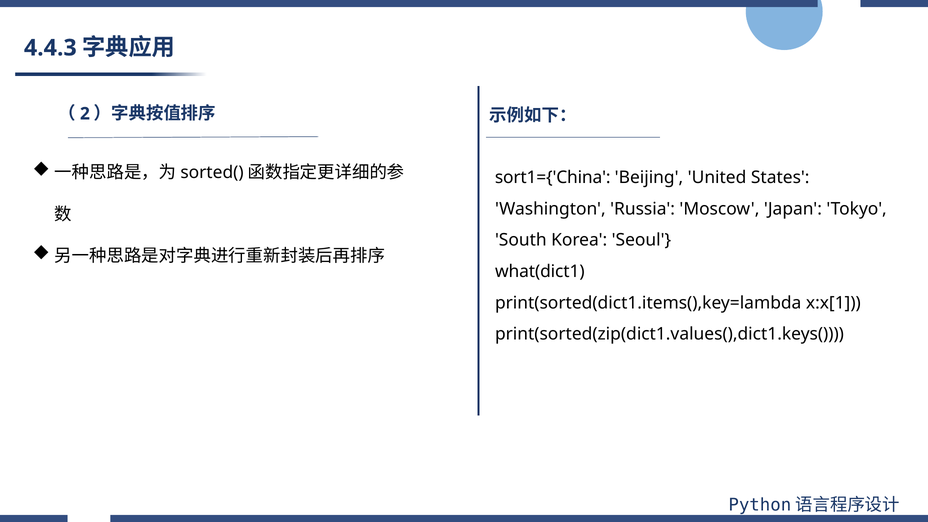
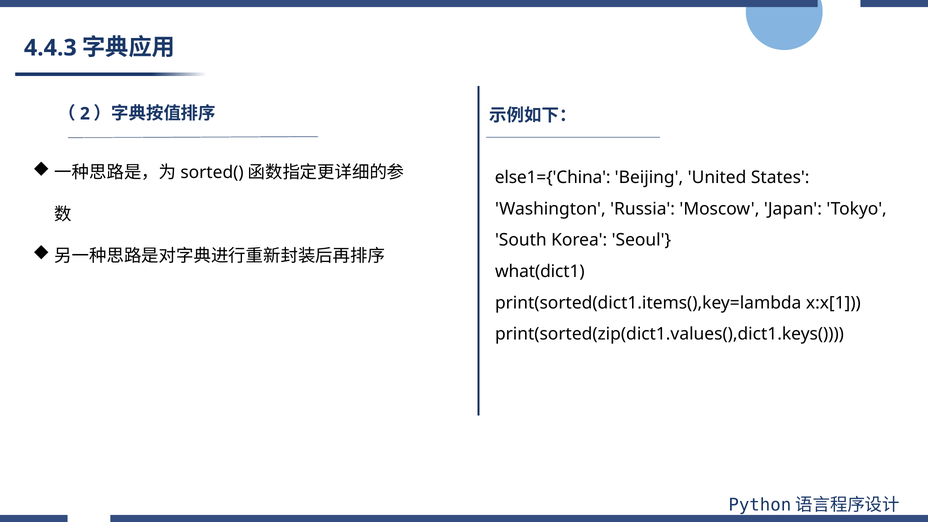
sort1={'China: sort1={'China -> else1={'China
